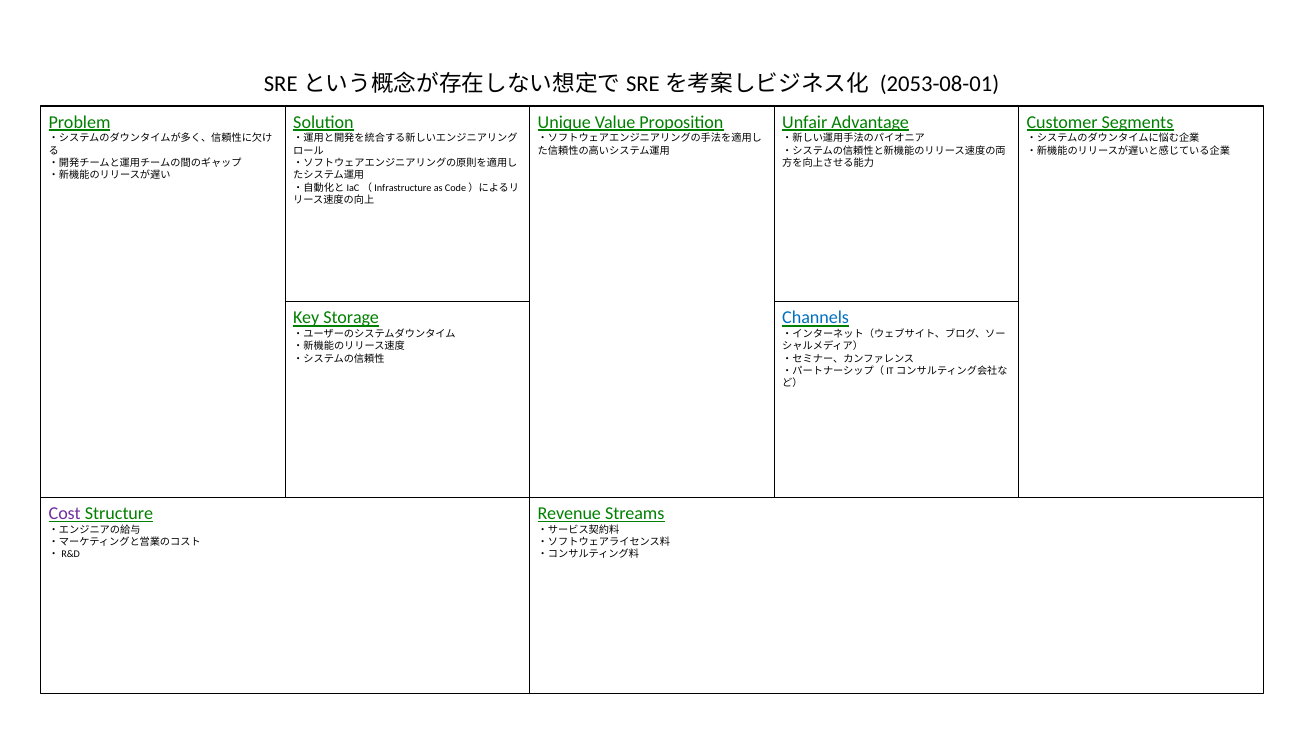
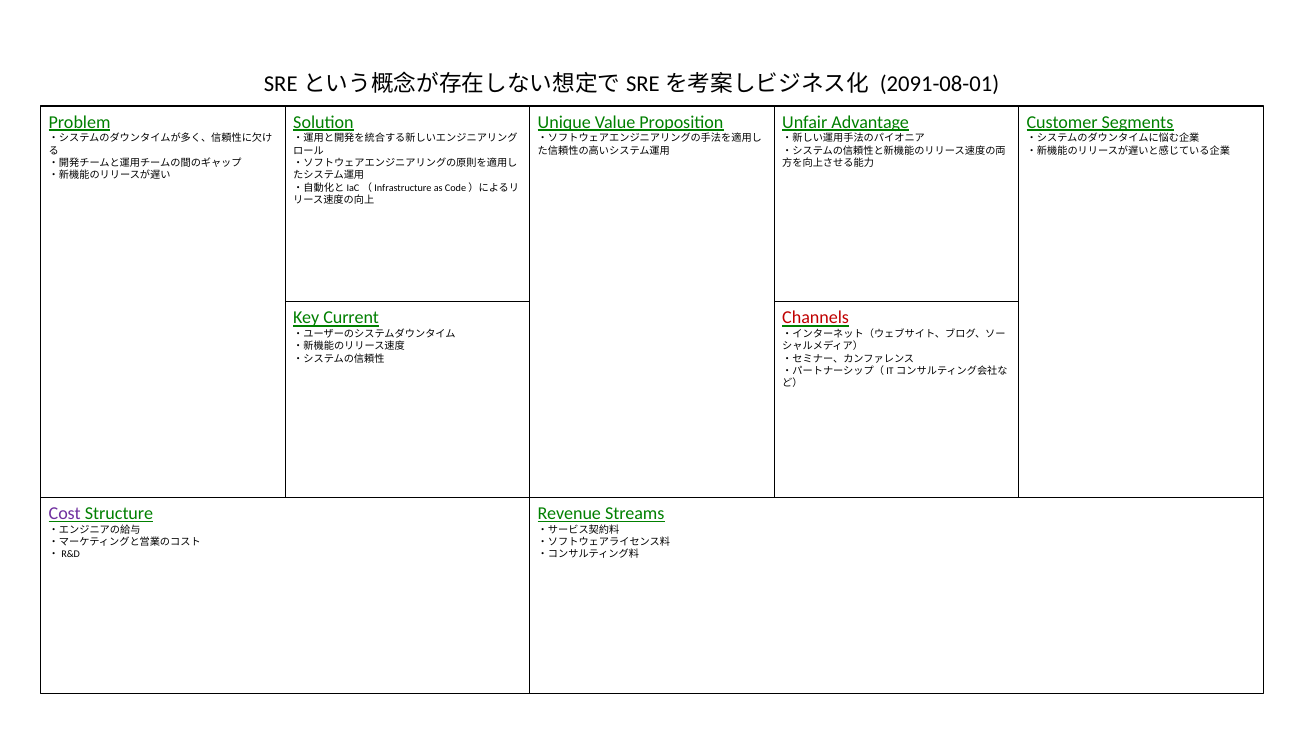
2053-08-01: 2053-08-01 -> 2091-08-01
Storage: Storage -> Current
Channels colour: blue -> red
